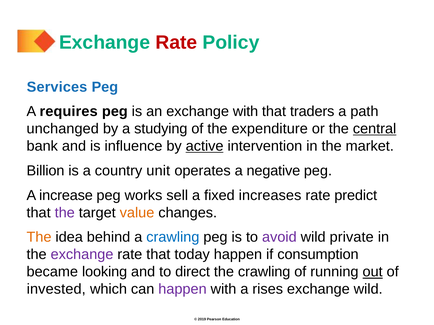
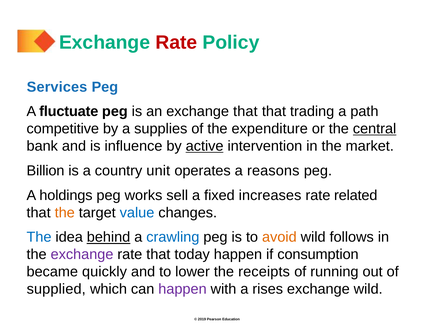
requires: requires -> fluctuate
exchange with: with -> that
traders: traders -> trading
unchanged: unchanged -> competitive
studying: studying -> supplies
negative: negative -> reasons
increase: increase -> holdings
predict: predict -> related
the at (65, 213) colour: purple -> orange
value colour: orange -> blue
The at (39, 238) colour: orange -> blue
behind underline: none -> present
avoid colour: purple -> orange
private: private -> follows
looking: looking -> quickly
direct: direct -> lower
the crawling: crawling -> receipts
out underline: present -> none
invested: invested -> supplied
